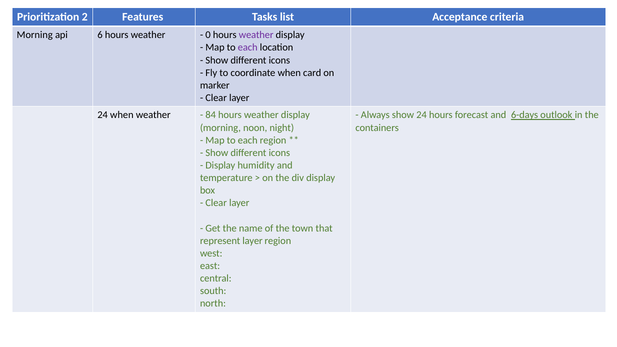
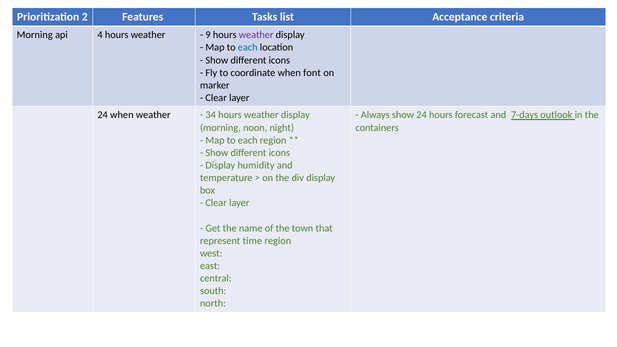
6: 6 -> 4
0: 0 -> 9
each at (248, 48) colour: purple -> blue
card: card -> font
84: 84 -> 34
6-days: 6-days -> 7-days
represent layer: layer -> time
